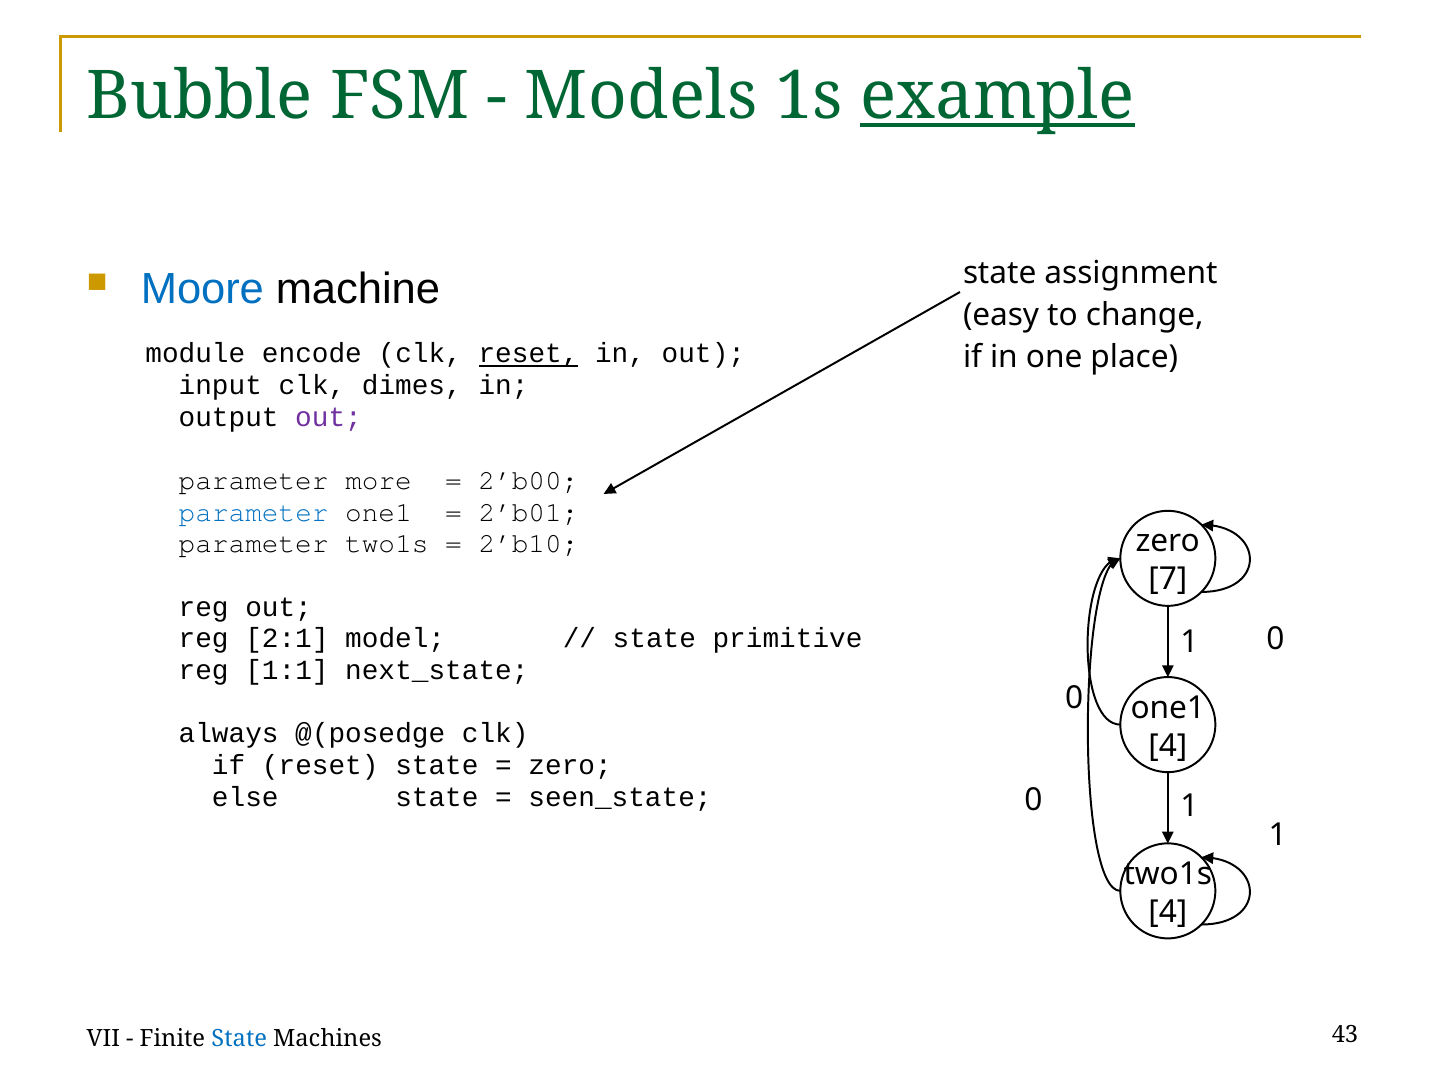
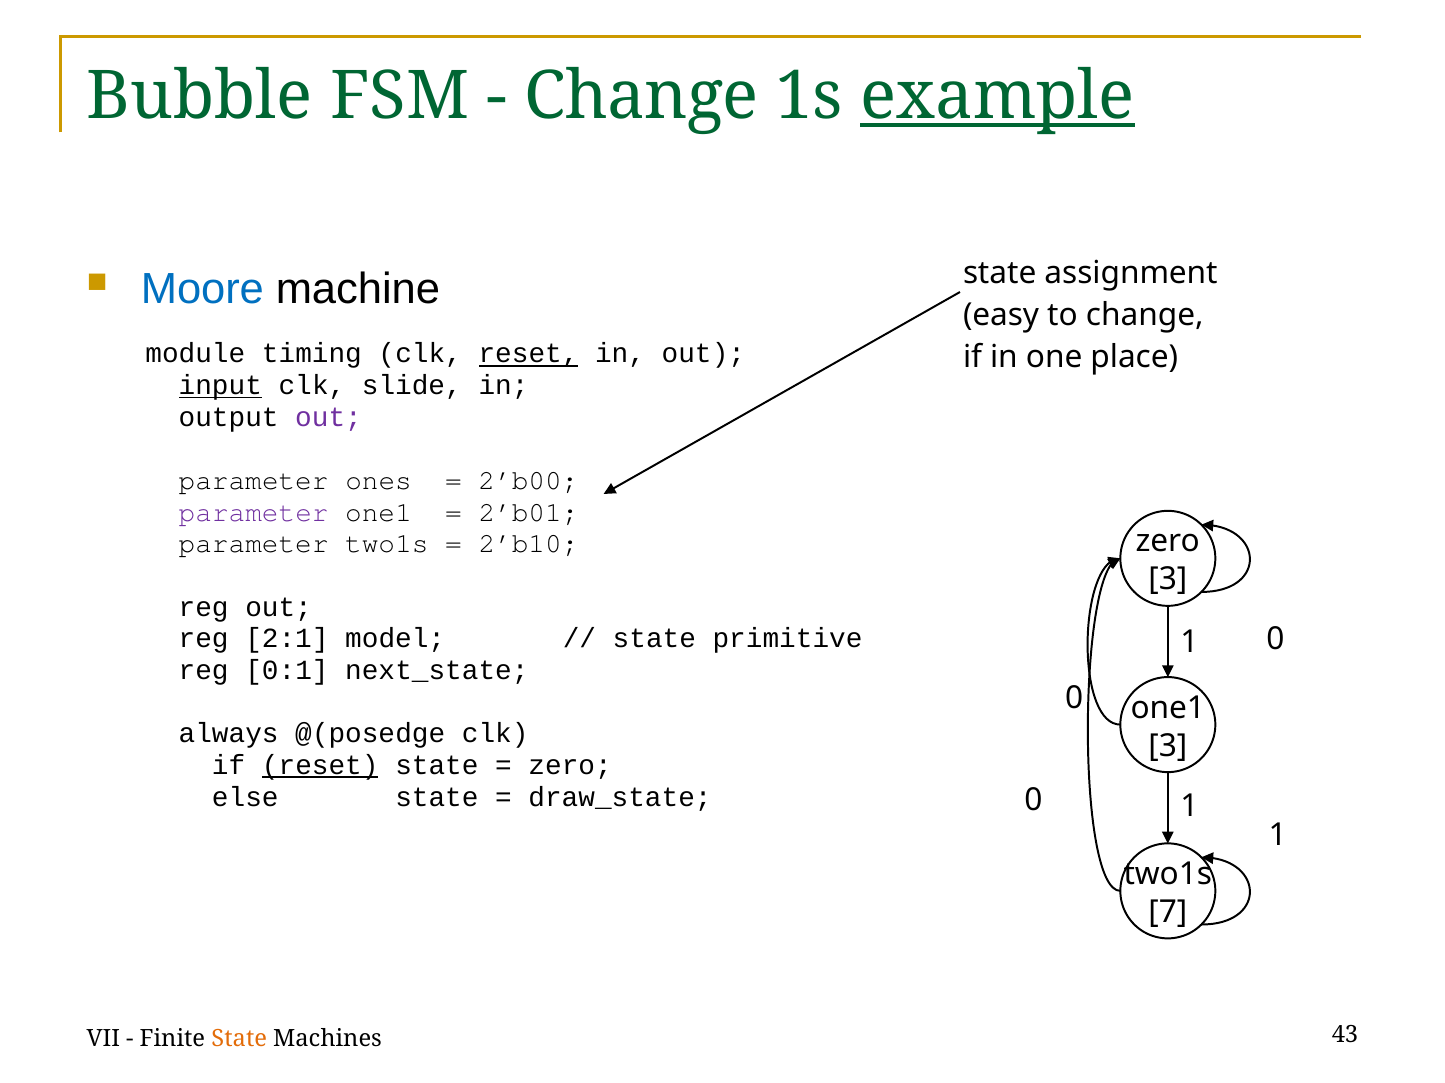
Models at (641, 96): Models -> Change
encode: encode -> timing
input underline: none -> present
dimes: dimes -> slide
more: more -> ones
parameter at (254, 512) colour: blue -> purple
7 at (1168, 579): 7 -> 3
1:1: 1:1 -> 0:1
4 at (1168, 746): 4 -> 3
reset at (320, 765) underline: none -> present
seen_state: seen_state -> draw_state
4 at (1168, 912): 4 -> 7
State at (239, 1038) colour: blue -> orange
